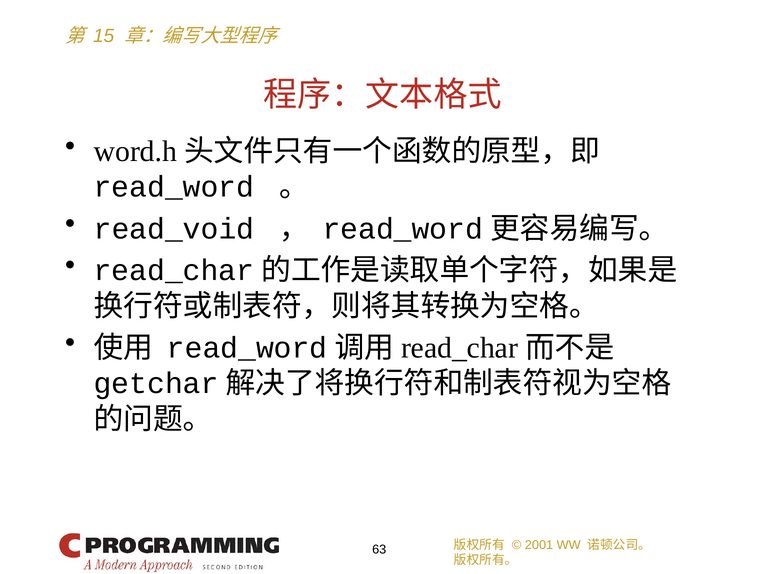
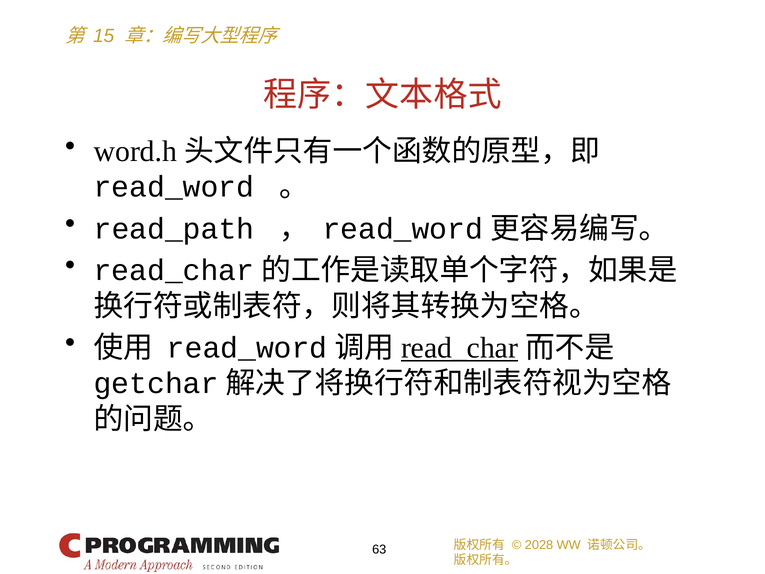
read_void: read_void -> read_path
read_char underline: none -> present
2001: 2001 -> 2028
